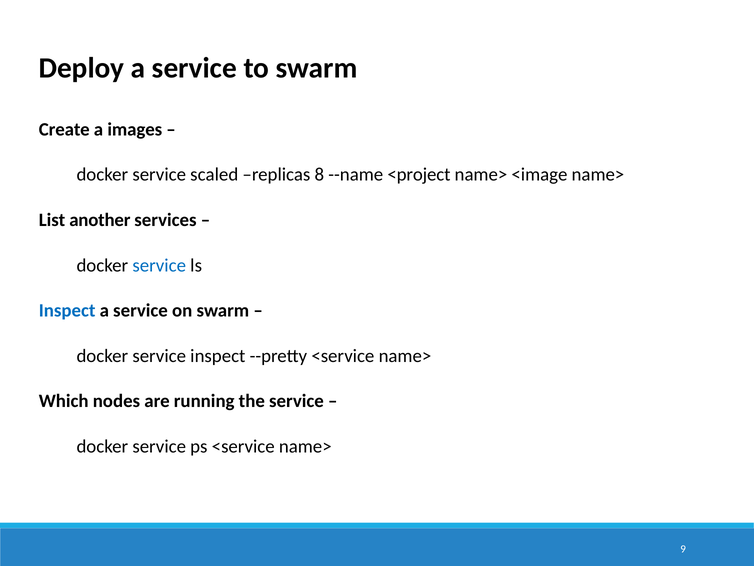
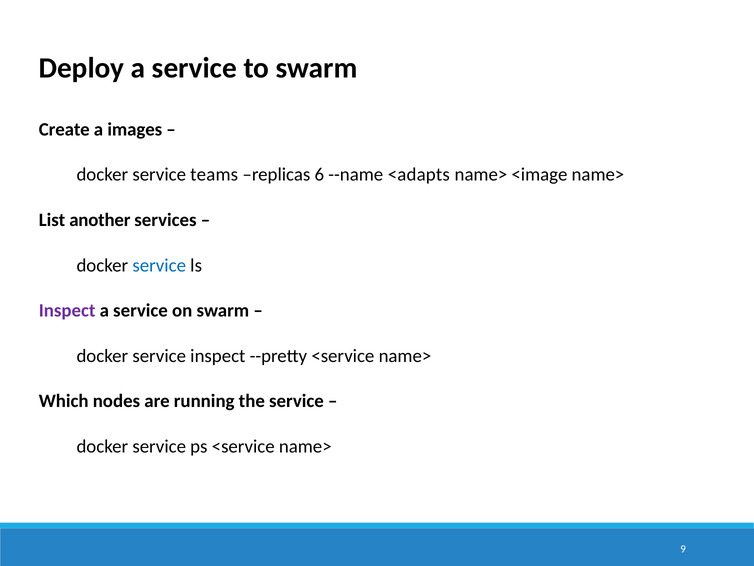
scaled: scaled -> teams
8: 8 -> 6
<project: <project -> <adapts
Inspect at (67, 310) colour: blue -> purple
